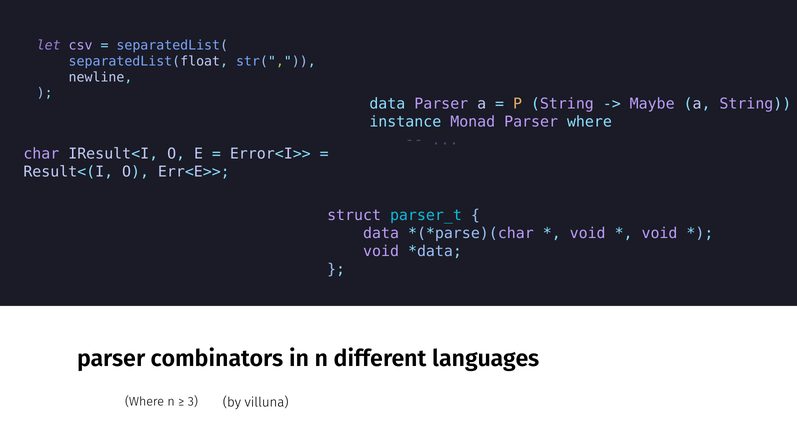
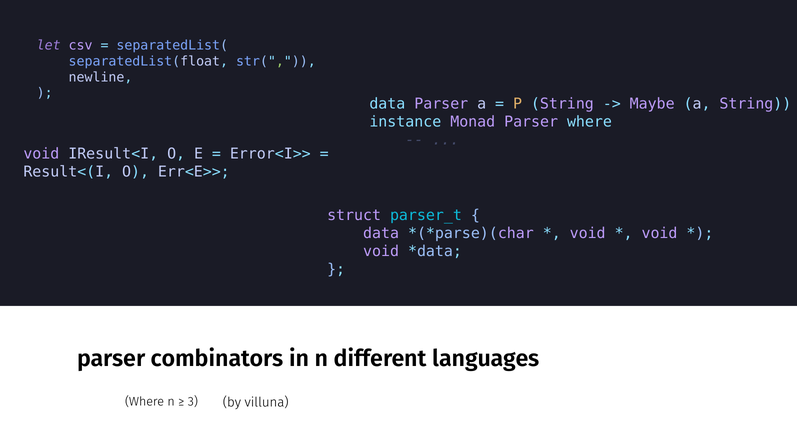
char at (41, 154): char -> void
